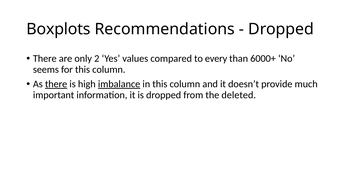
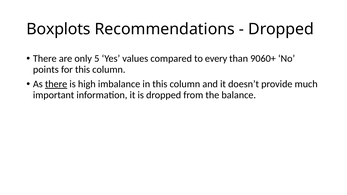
2: 2 -> 5
6000+: 6000+ -> 9060+
seems: seems -> points
imbalance underline: present -> none
deleted: deleted -> balance
